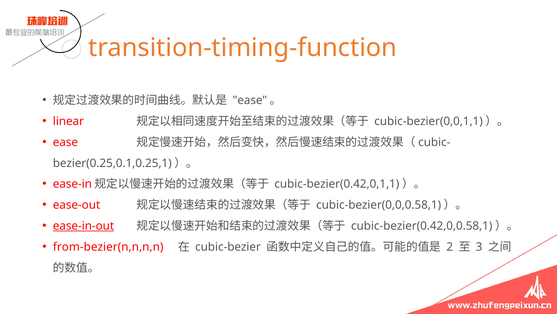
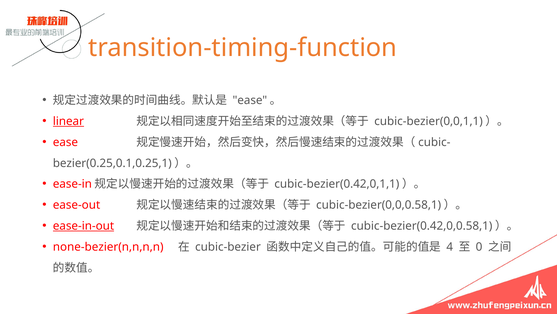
linear underline: none -> present
from-bezier(n,n,n,n: from-bezier(n,n,n,n -> none-bezier(n,n,n,n
2: 2 -> 4
3: 3 -> 0
